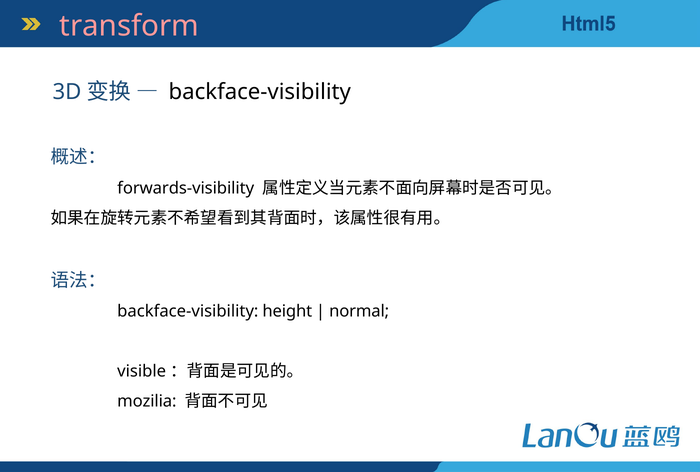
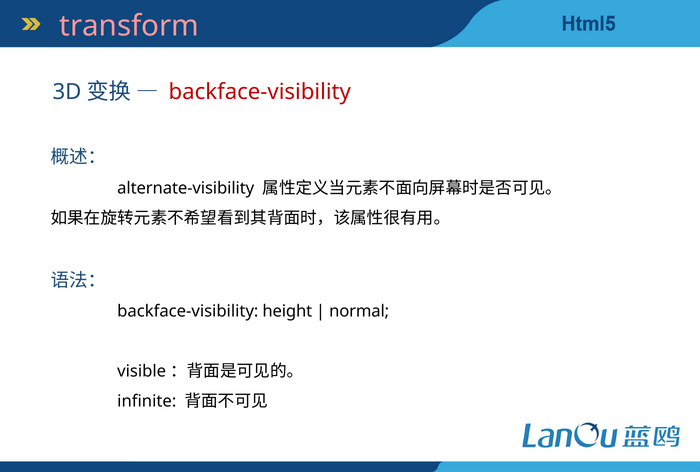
backface-visibility at (260, 92) colour: black -> red
forwards-visibility: forwards-visibility -> alternate-visibility
mozilia: mozilia -> infinite
